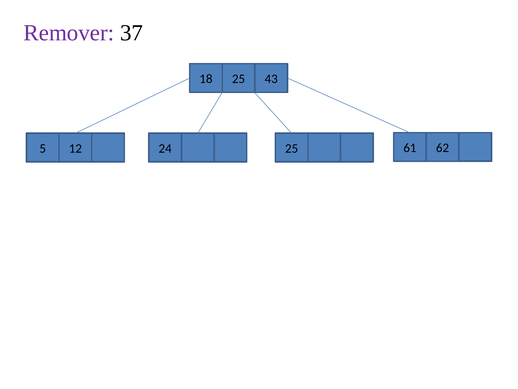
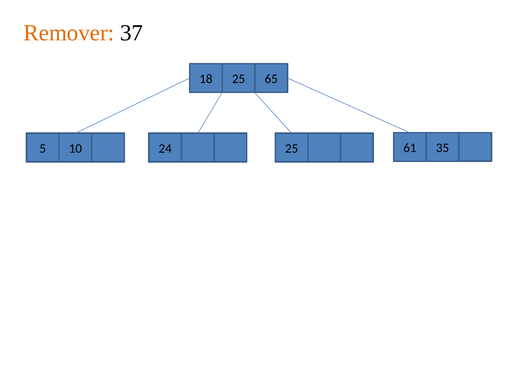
Remover colour: purple -> orange
43: 43 -> 65
12: 12 -> 10
62: 62 -> 35
